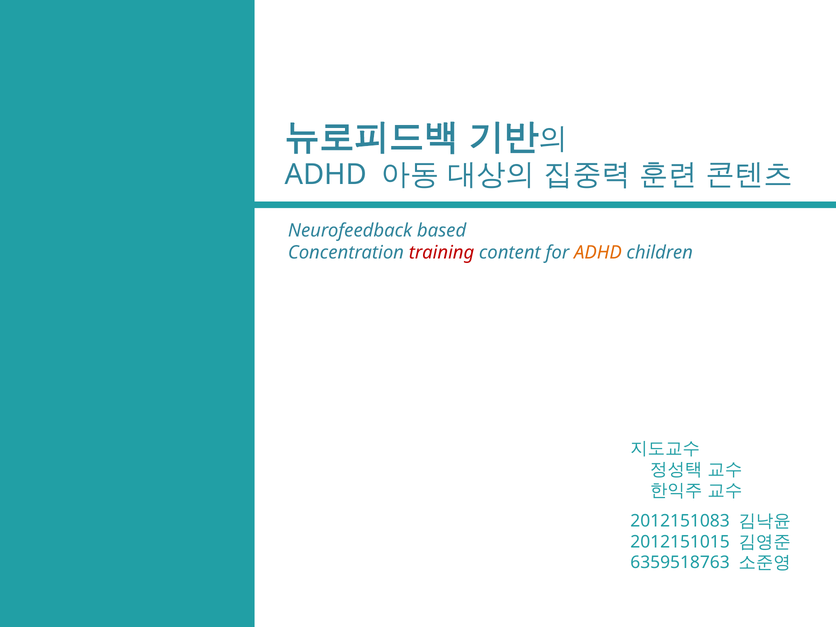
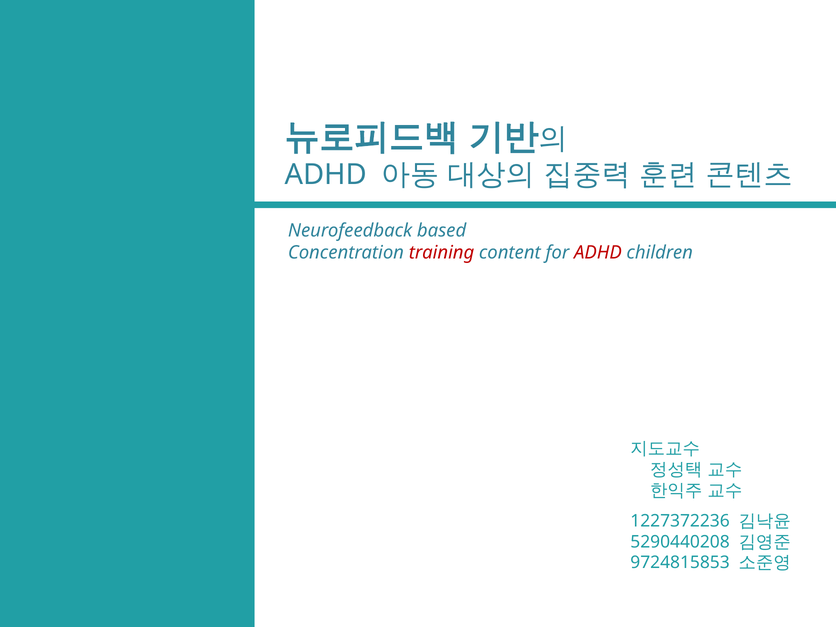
ADHD at (598, 253) colour: orange -> red
2012151083: 2012151083 -> 1227372236
2012151015: 2012151015 -> 5290440208
6359518763: 6359518763 -> 9724815853
